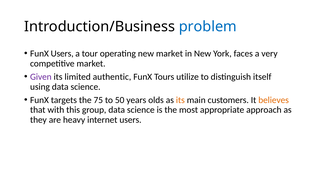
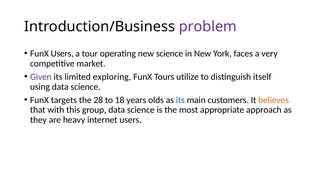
problem colour: blue -> purple
new market: market -> science
authentic: authentic -> exploring
75: 75 -> 28
50: 50 -> 18
its at (180, 100) colour: orange -> blue
